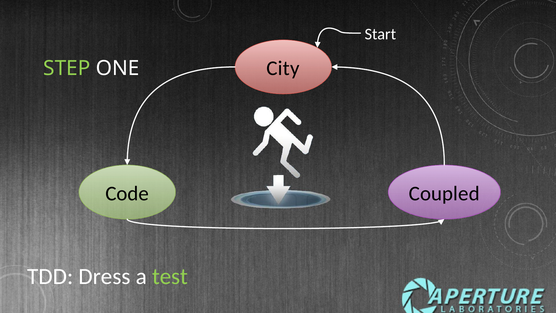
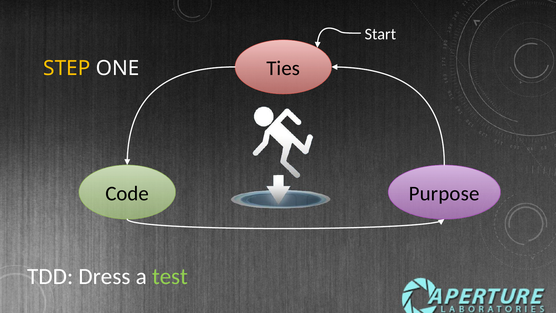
City: City -> Ties
STEP colour: light green -> yellow
Coupled: Coupled -> Purpose
